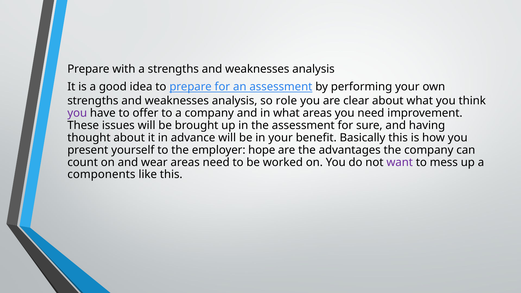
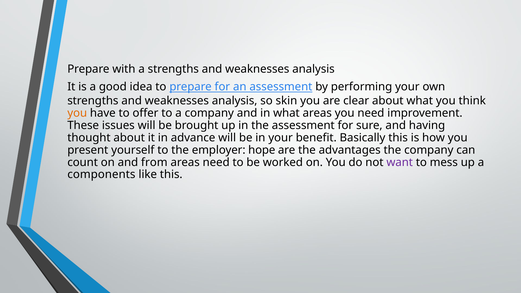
role: role -> skin
you at (77, 113) colour: purple -> orange
wear: wear -> from
